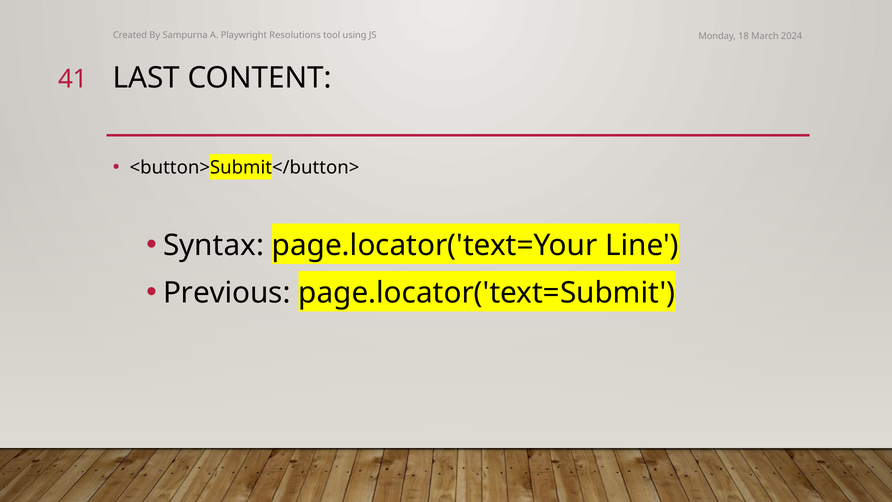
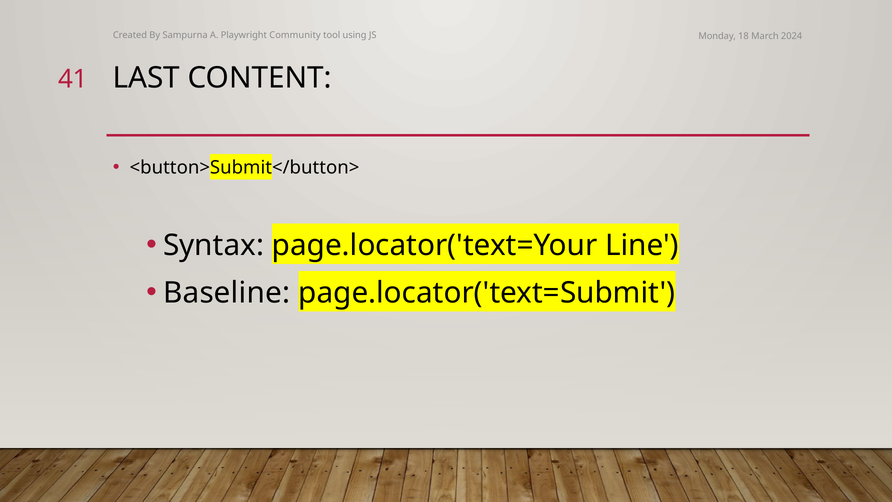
Resolutions: Resolutions -> Community
Previous: Previous -> Baseline
